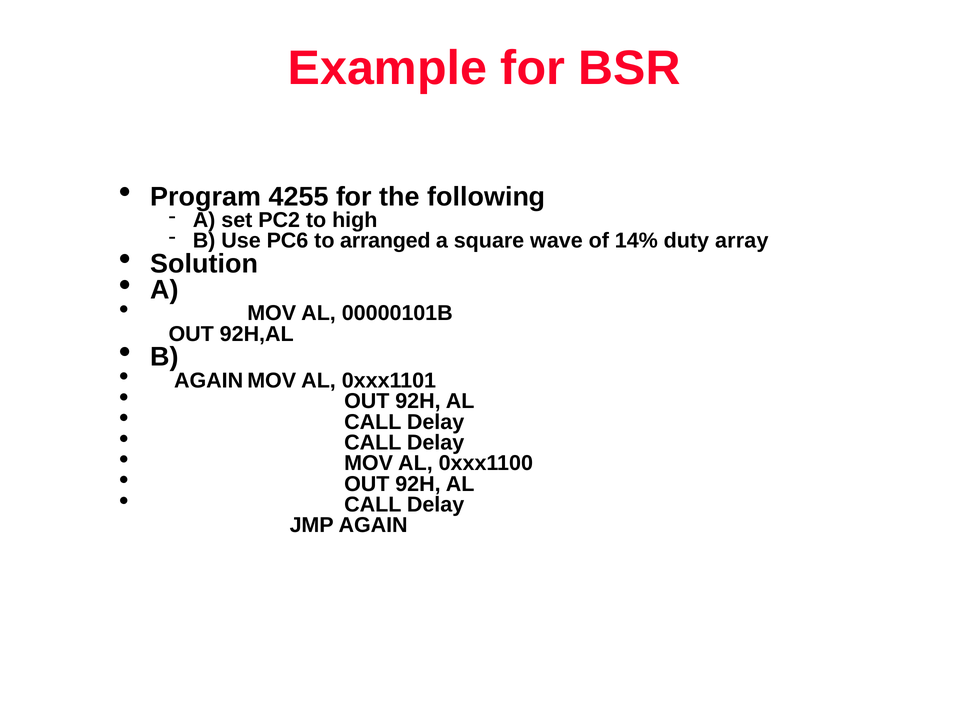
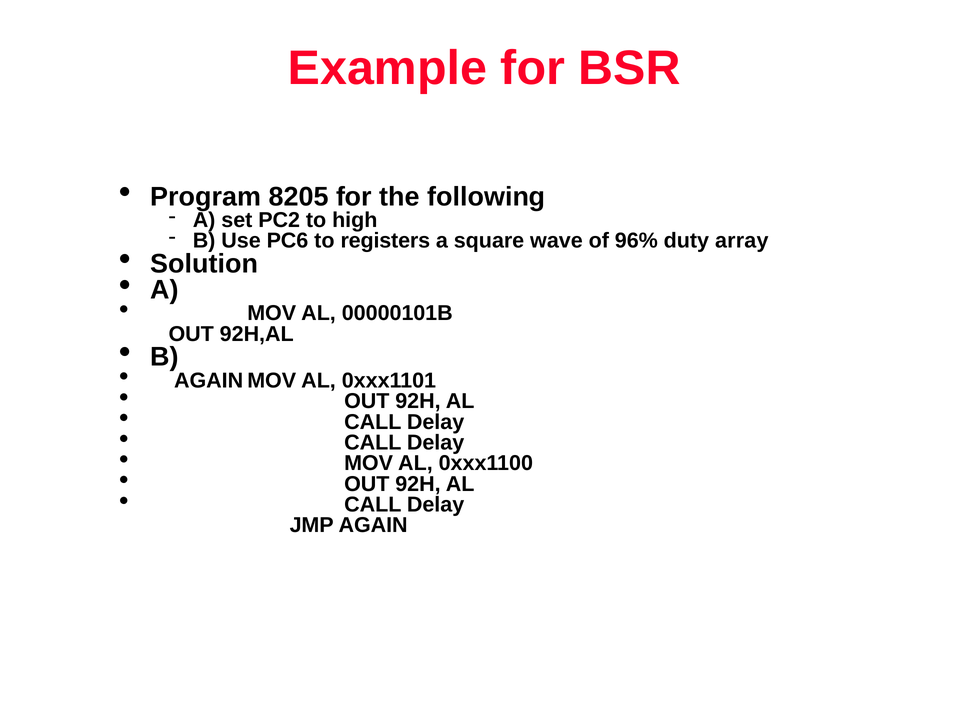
4255: 4255 -> 8205
arranged: arranged -> registers
14%: 14% -> 96%
